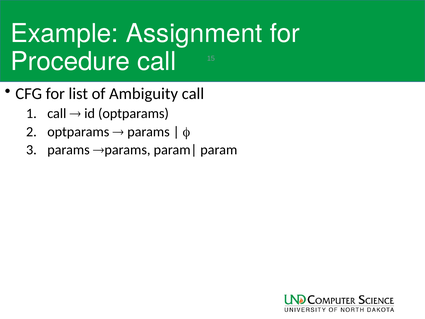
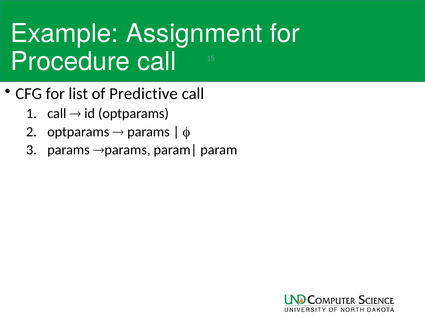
Ambiguity: Ambiguity -> Predictive
